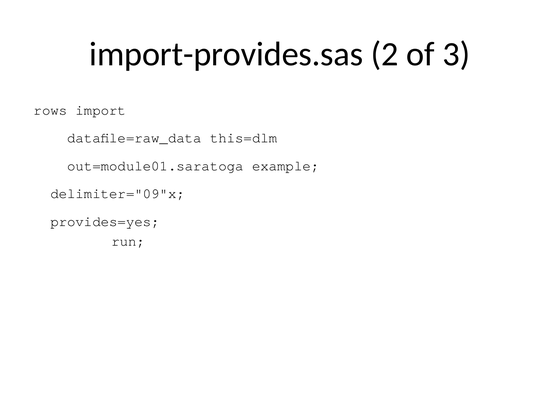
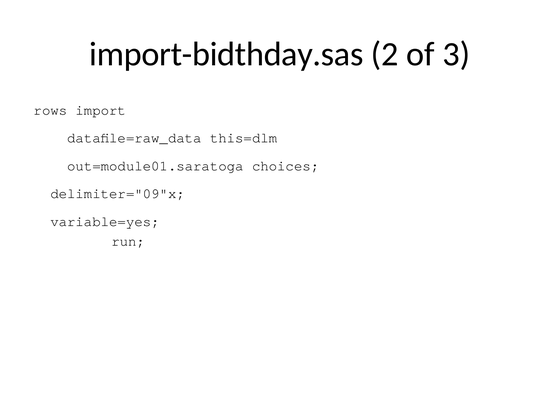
import-provides.sas: import-provides.sas -> import-bidthday.sas
example: example -> choices
provides=yes: provides=yes -> variable=yes
